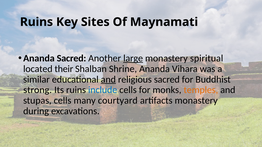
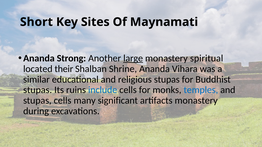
Ruins at (36, 22): Ruins -> Short
Ananda Sacred: Sacred -> Strong
and at (108, 80) underline: present -> none
religious sacred: sacred -> stupas
strong at (38, 90): strong -> stupas
temples colour: orange -> blue
courtyard: courtyard -> significant
